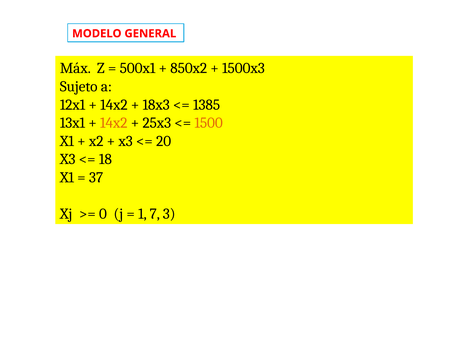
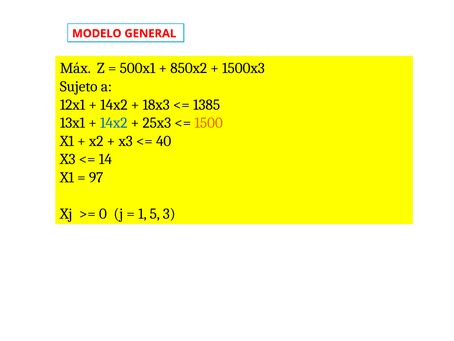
14x2 at (114, 123) colour: orange -> blue
20: 20 -> 40
18: 18 -> 14
37: 37 -> 97
7: 7 -> 5
